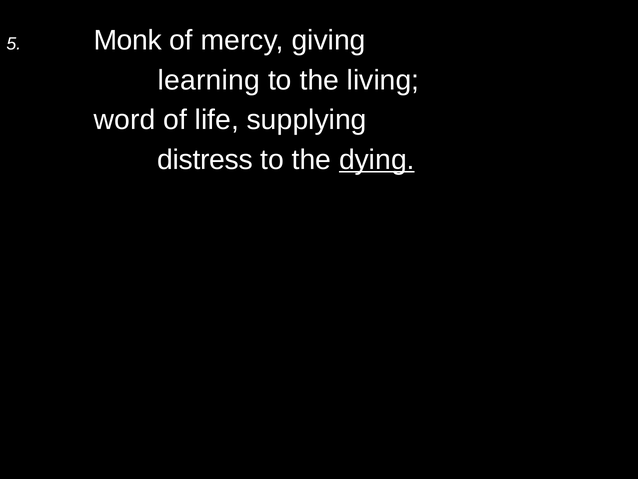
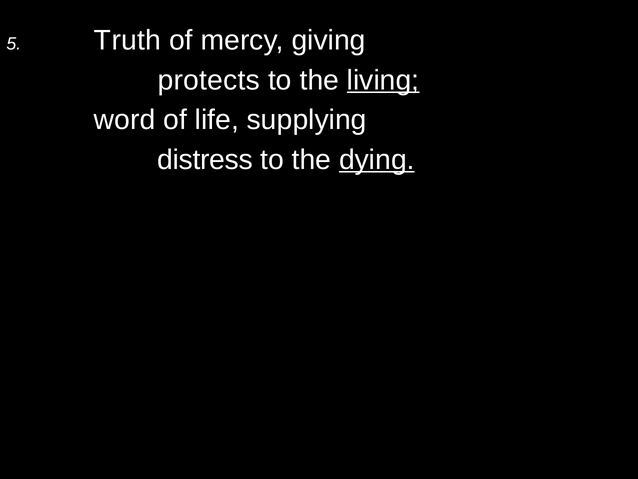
Monk: Monk -> Truth
learning: learning -> protects
living underline: none -> present
